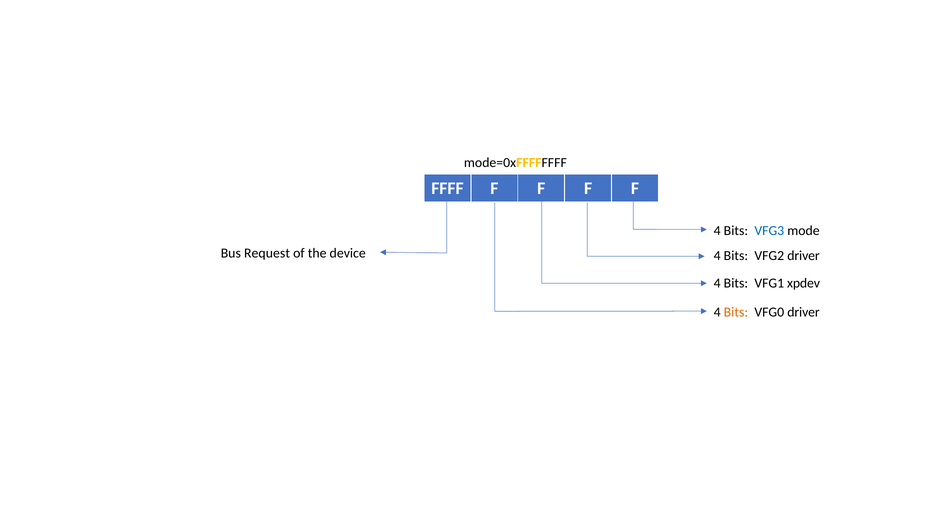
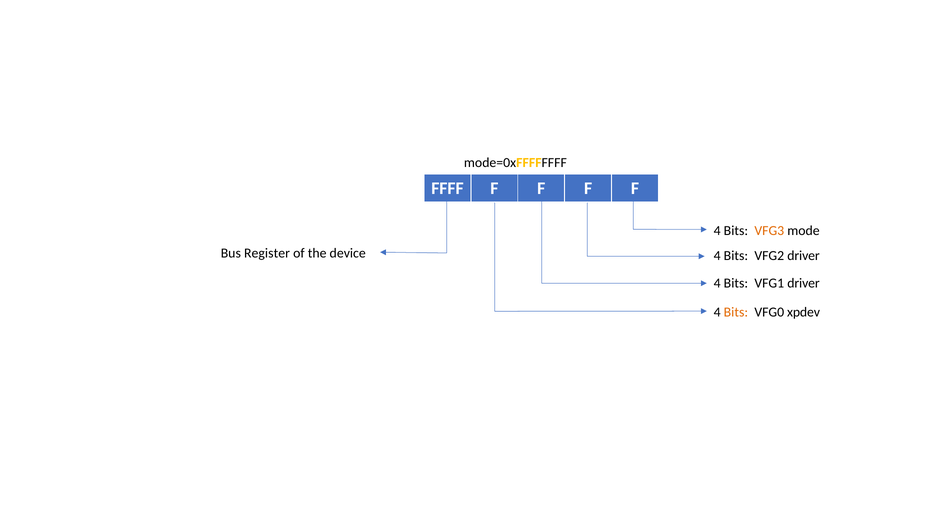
VFG3 colour: blue -> orange
Request: Request -> Register
VFG1 xpdev: xpdev -> driver
VFG0 driver: driver -> xpdev
